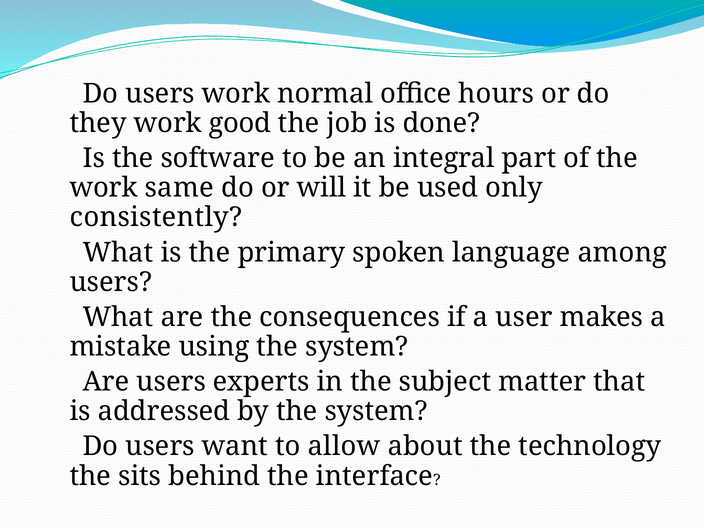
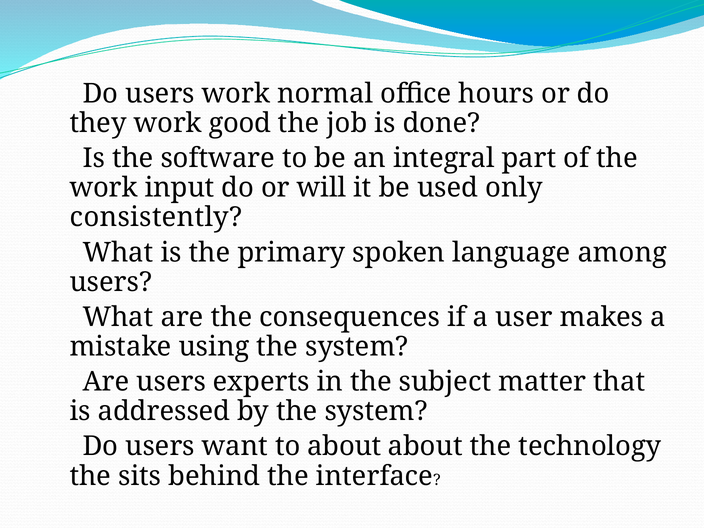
same: same -> input
to allow: allow -> about
